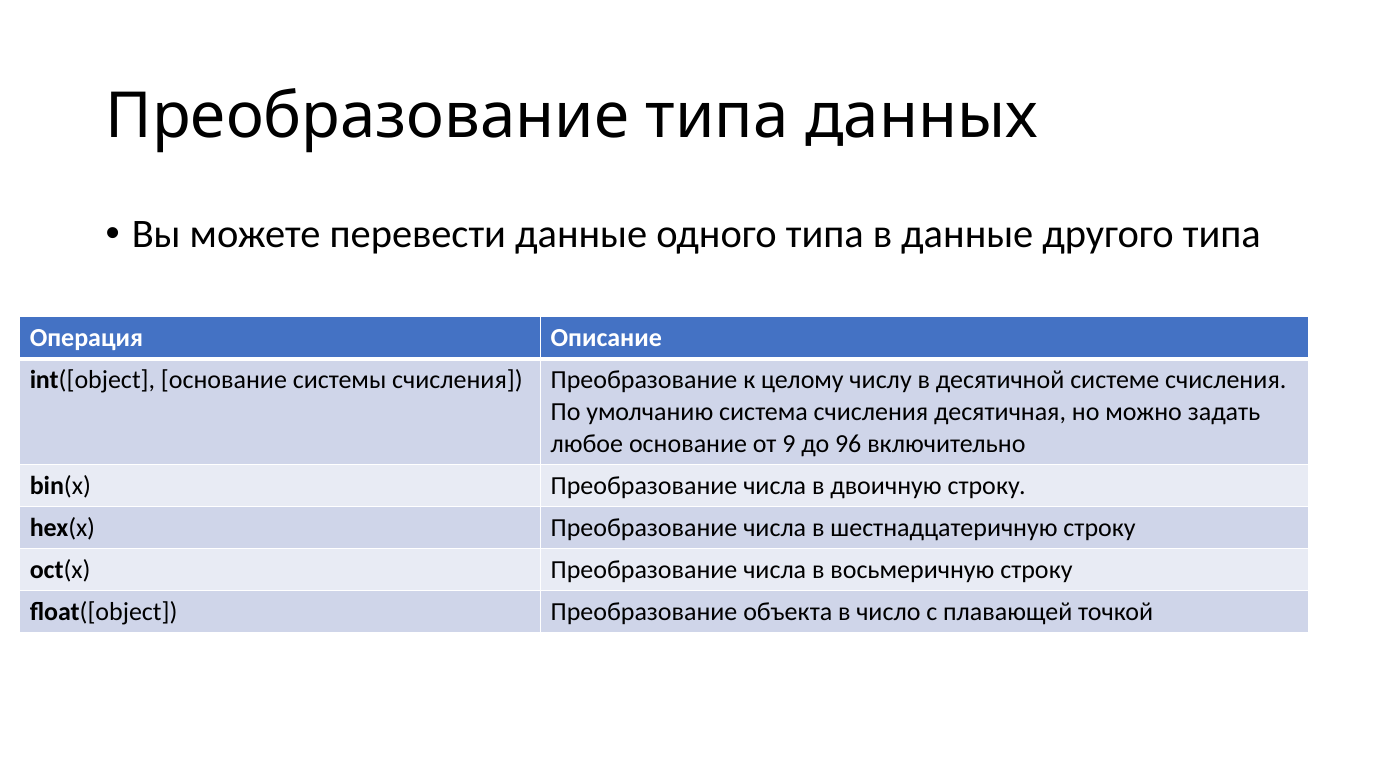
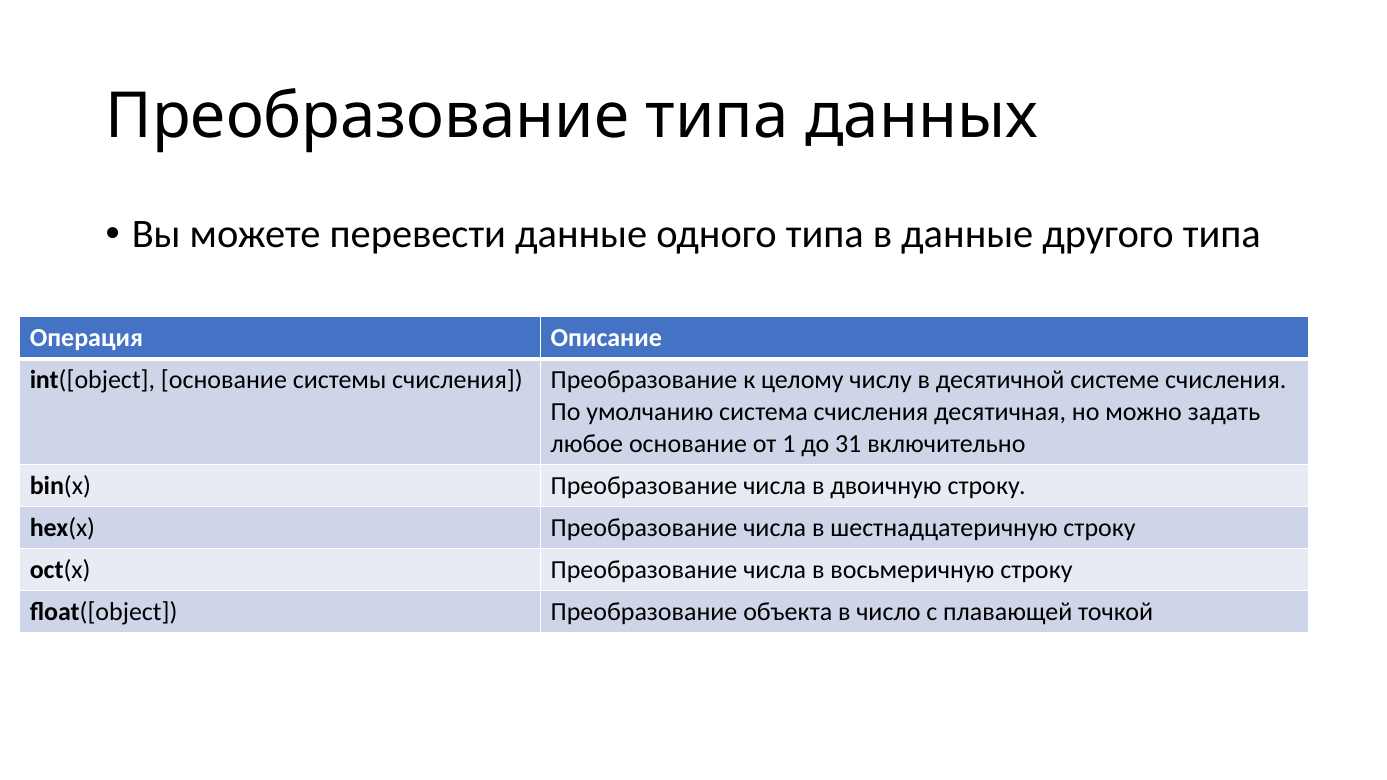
9: 9 -> 1
96: 96 -> 31
